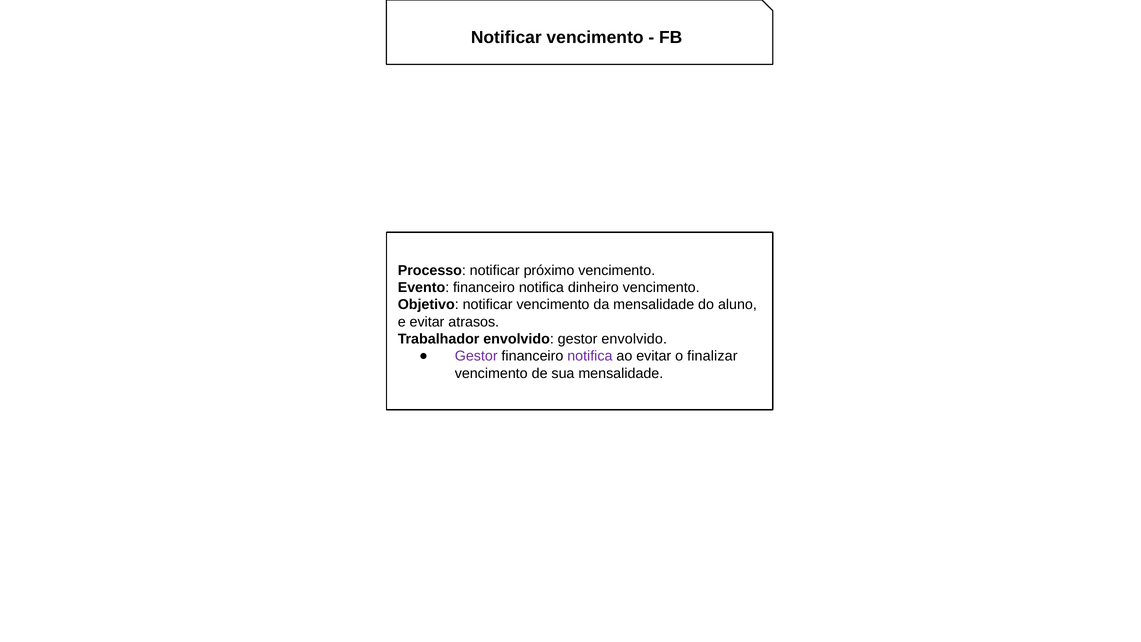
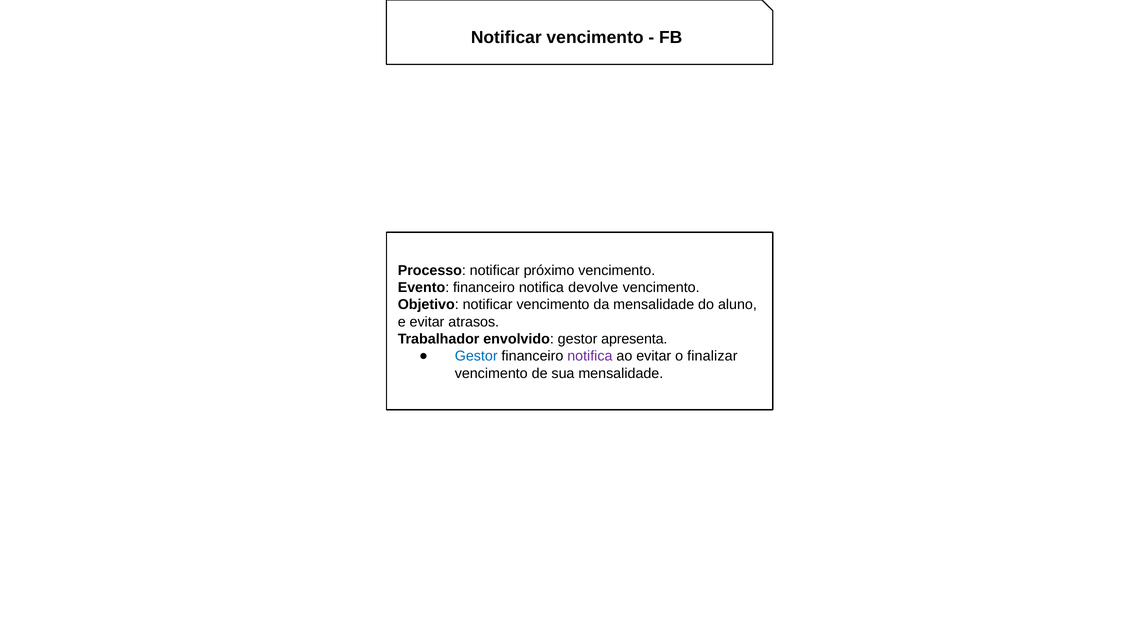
dinheiro: dinheiro -> devolve
gestor envolvido: envolvido -> apresenta
Gestor at (476, 356) colour: purple -> blue
